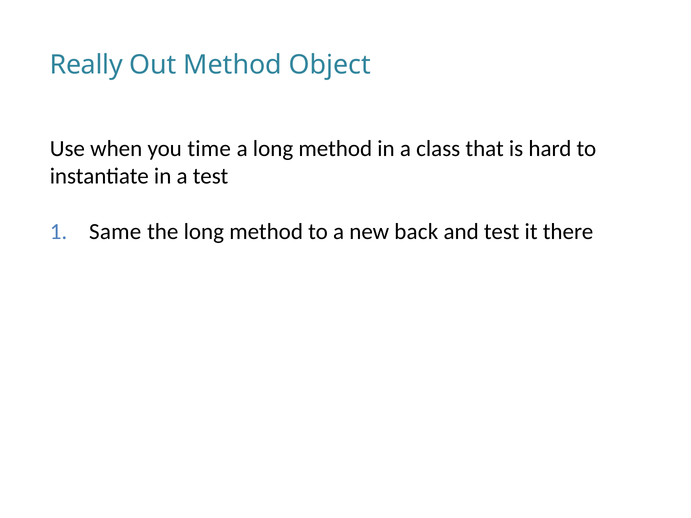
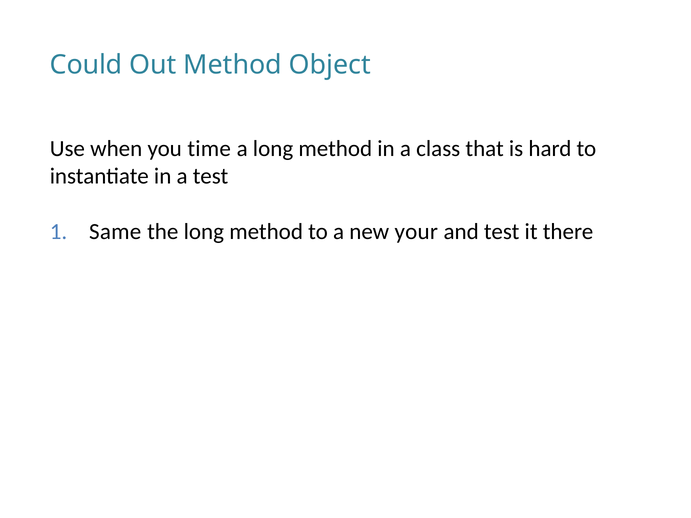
Really: Really -> Could
back: back -> your
